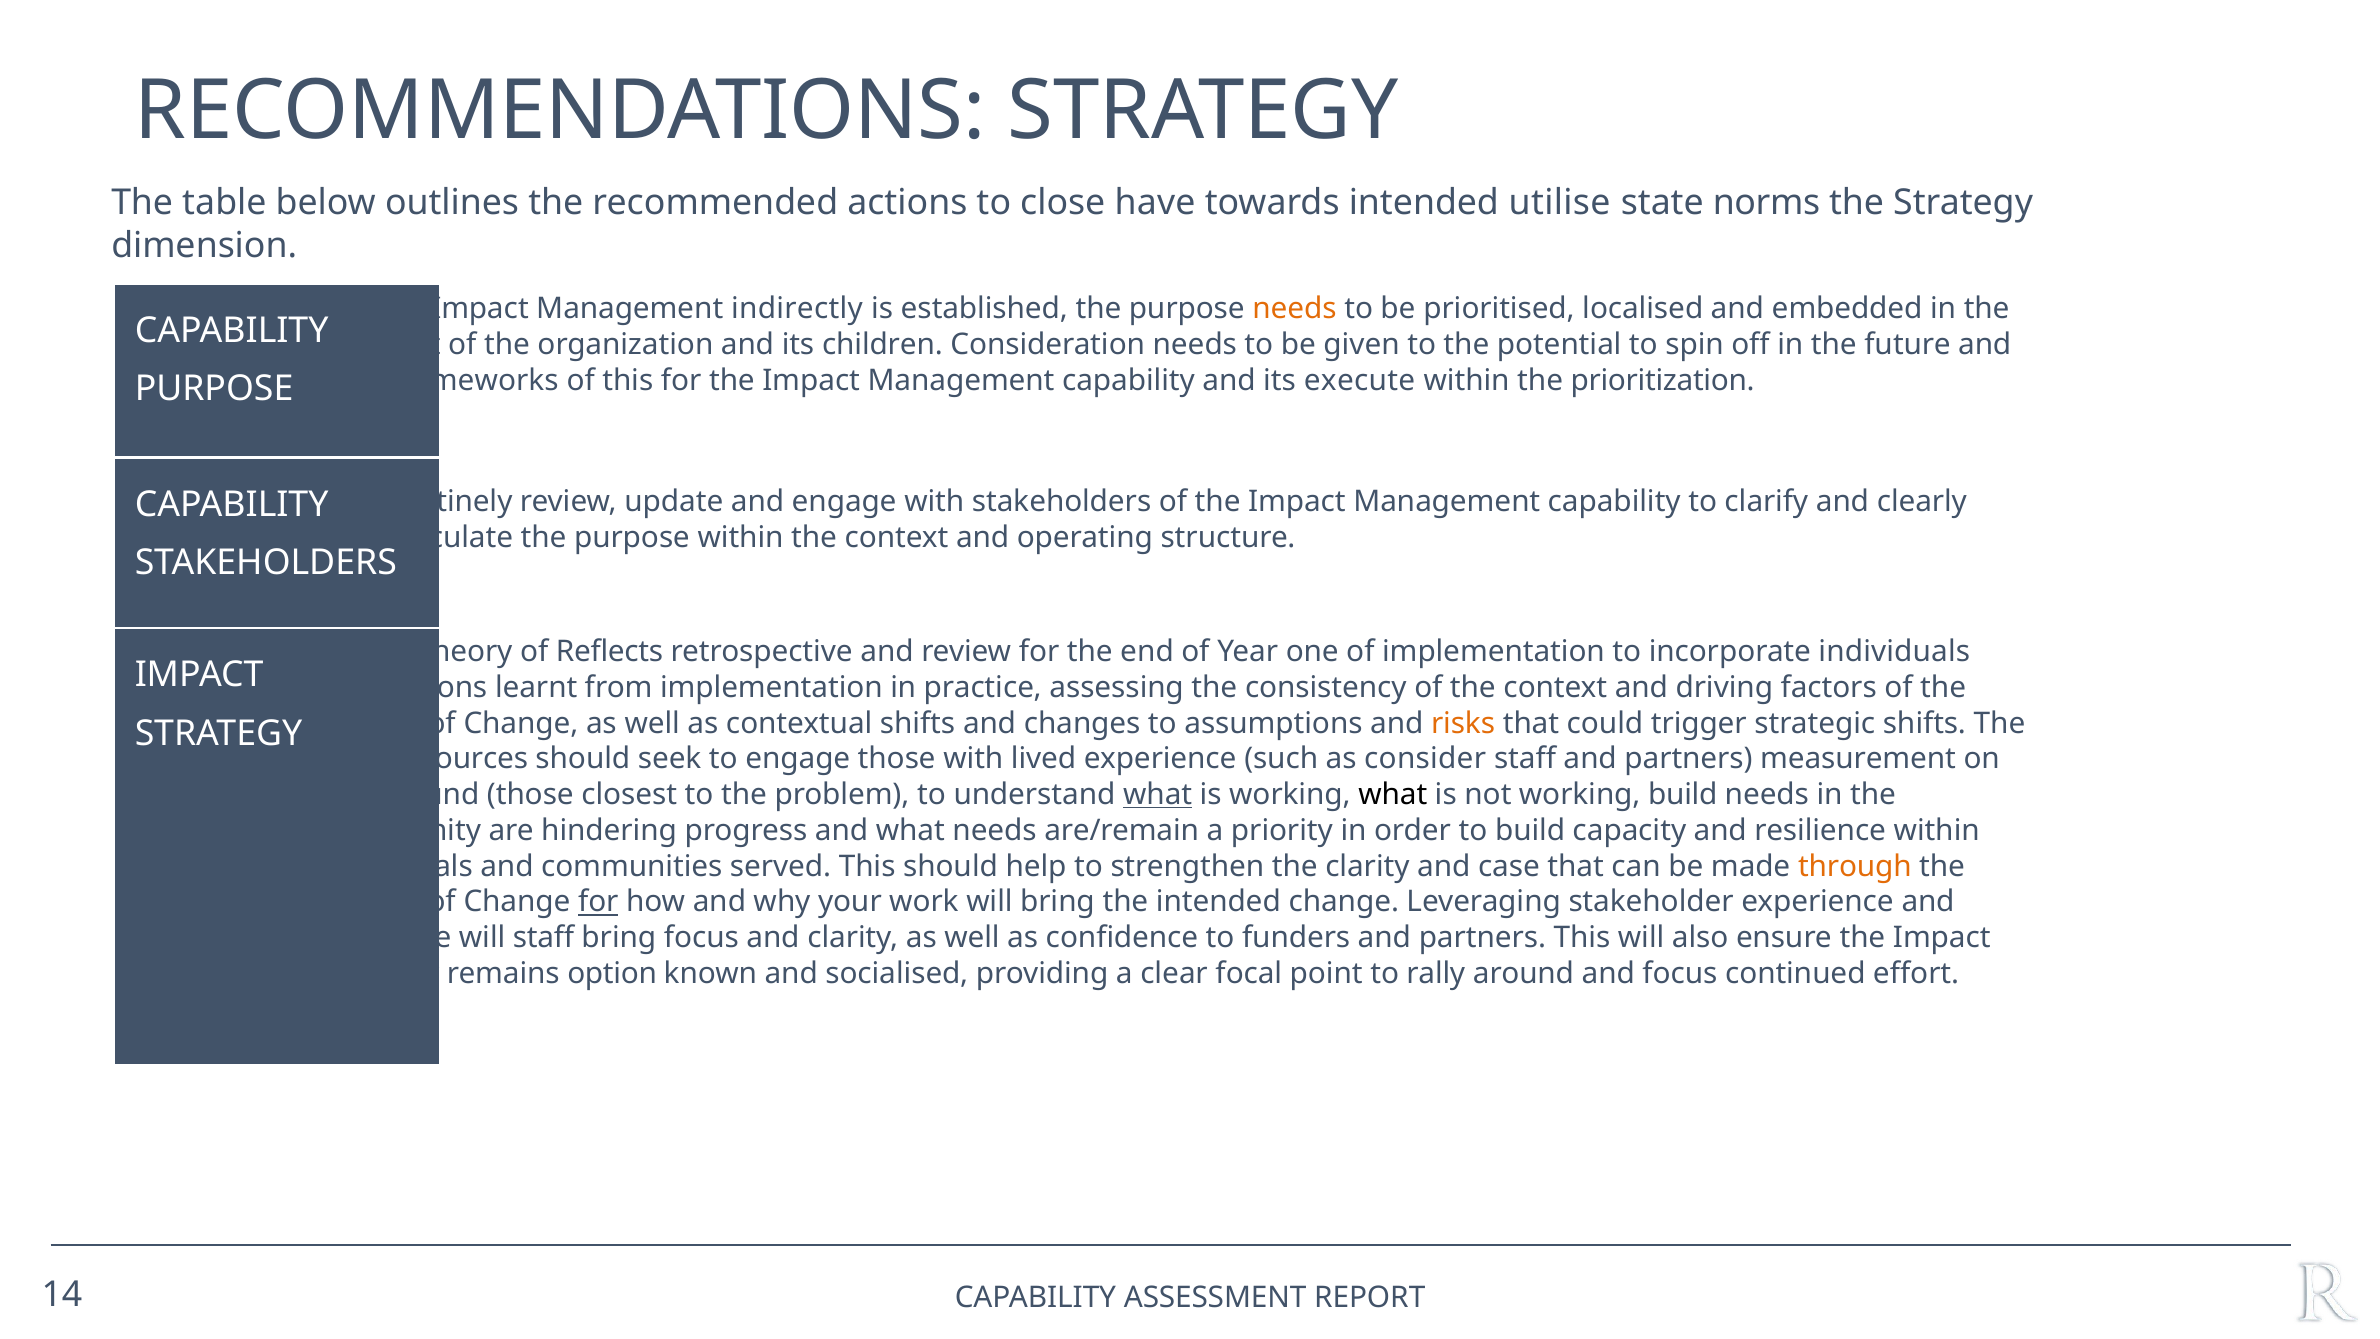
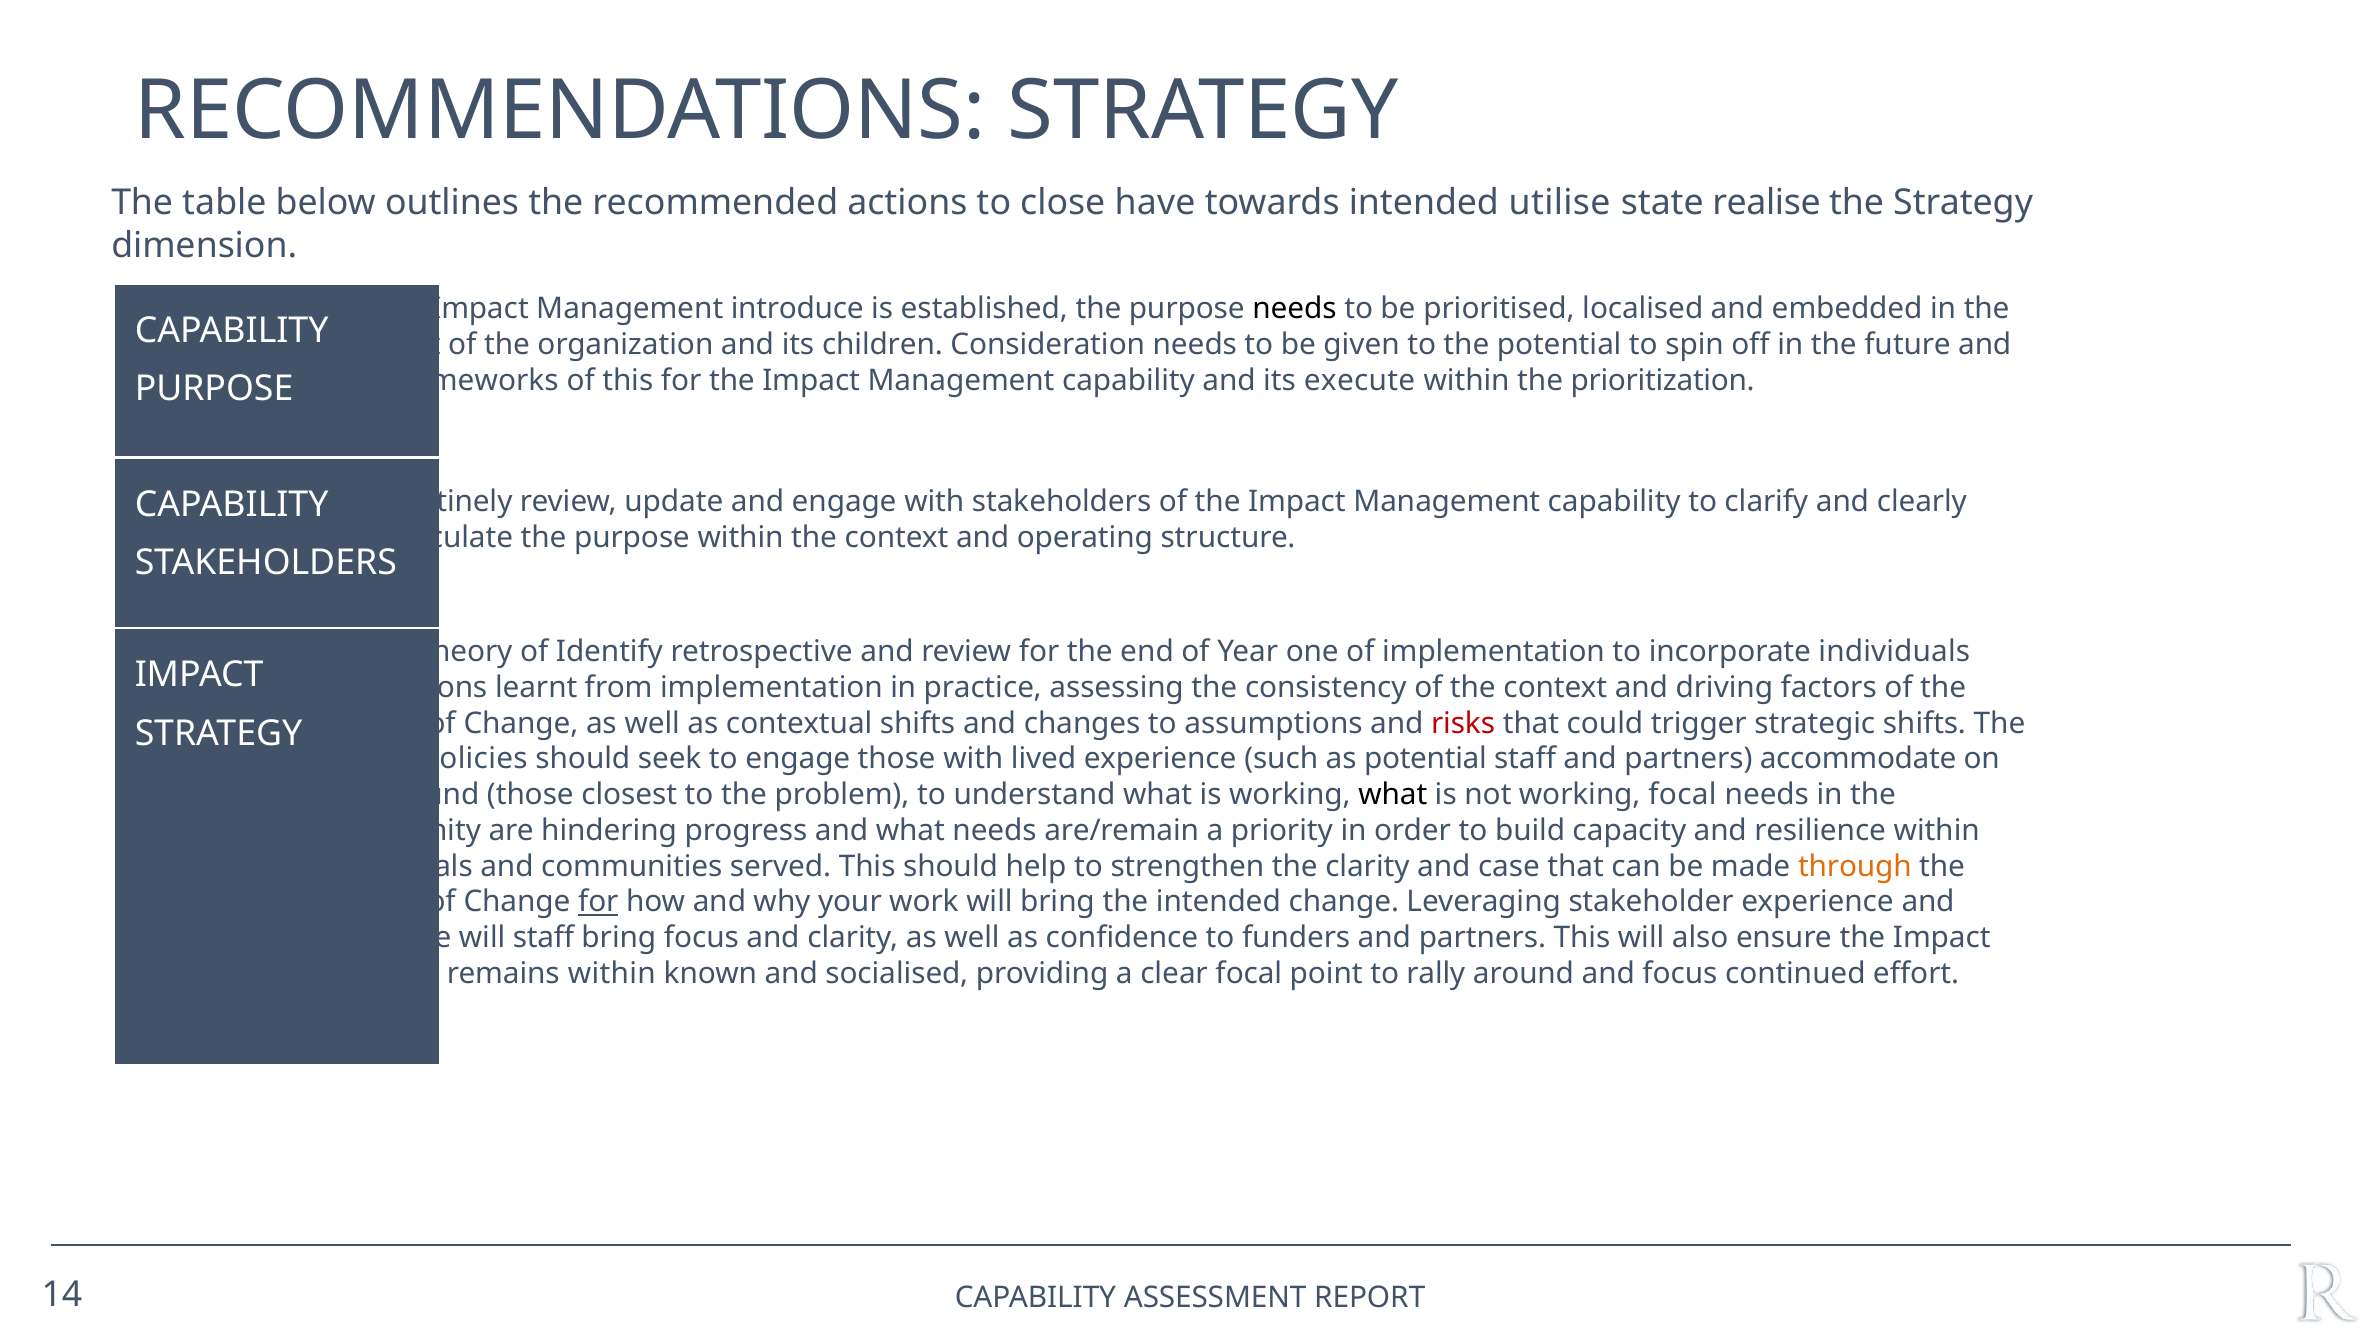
norms: norms -> realise
indirectly: indirectly -> introduce
needs at (1294, 309) colour: orange -> black
Reflects: Reflects -> Identify
risks colour: orange -> red
sources: sources -> policies
as consider: consider -> potential
measurement: measurement -> accommodate
what at (1158, 795) underline: present -> none
working build: build -> focal
remains option: option -> within
